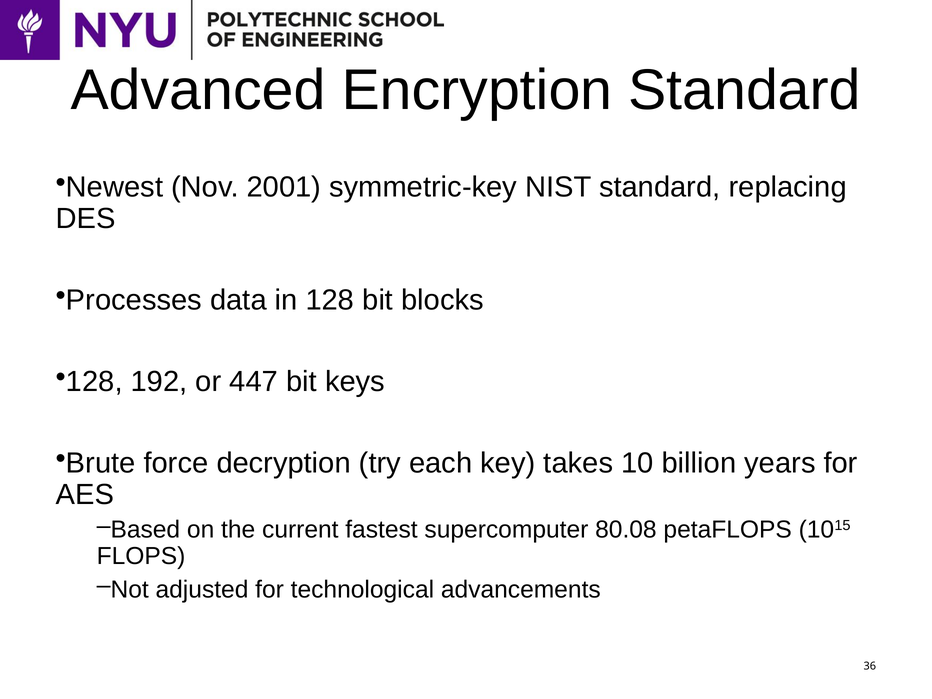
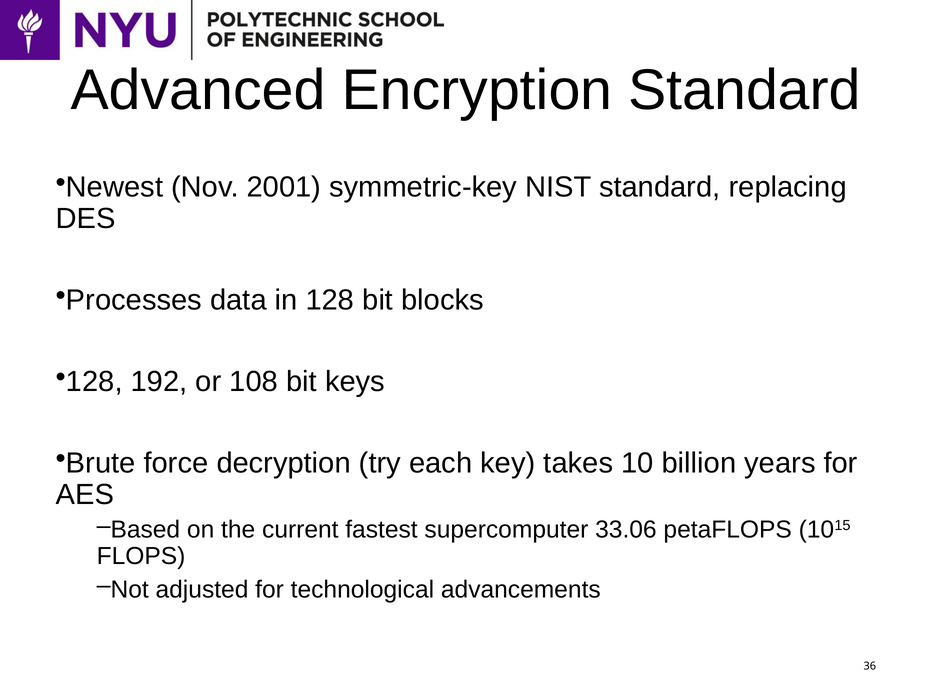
447: 447 -> 108
80.08: 80.08 -> 33.06
